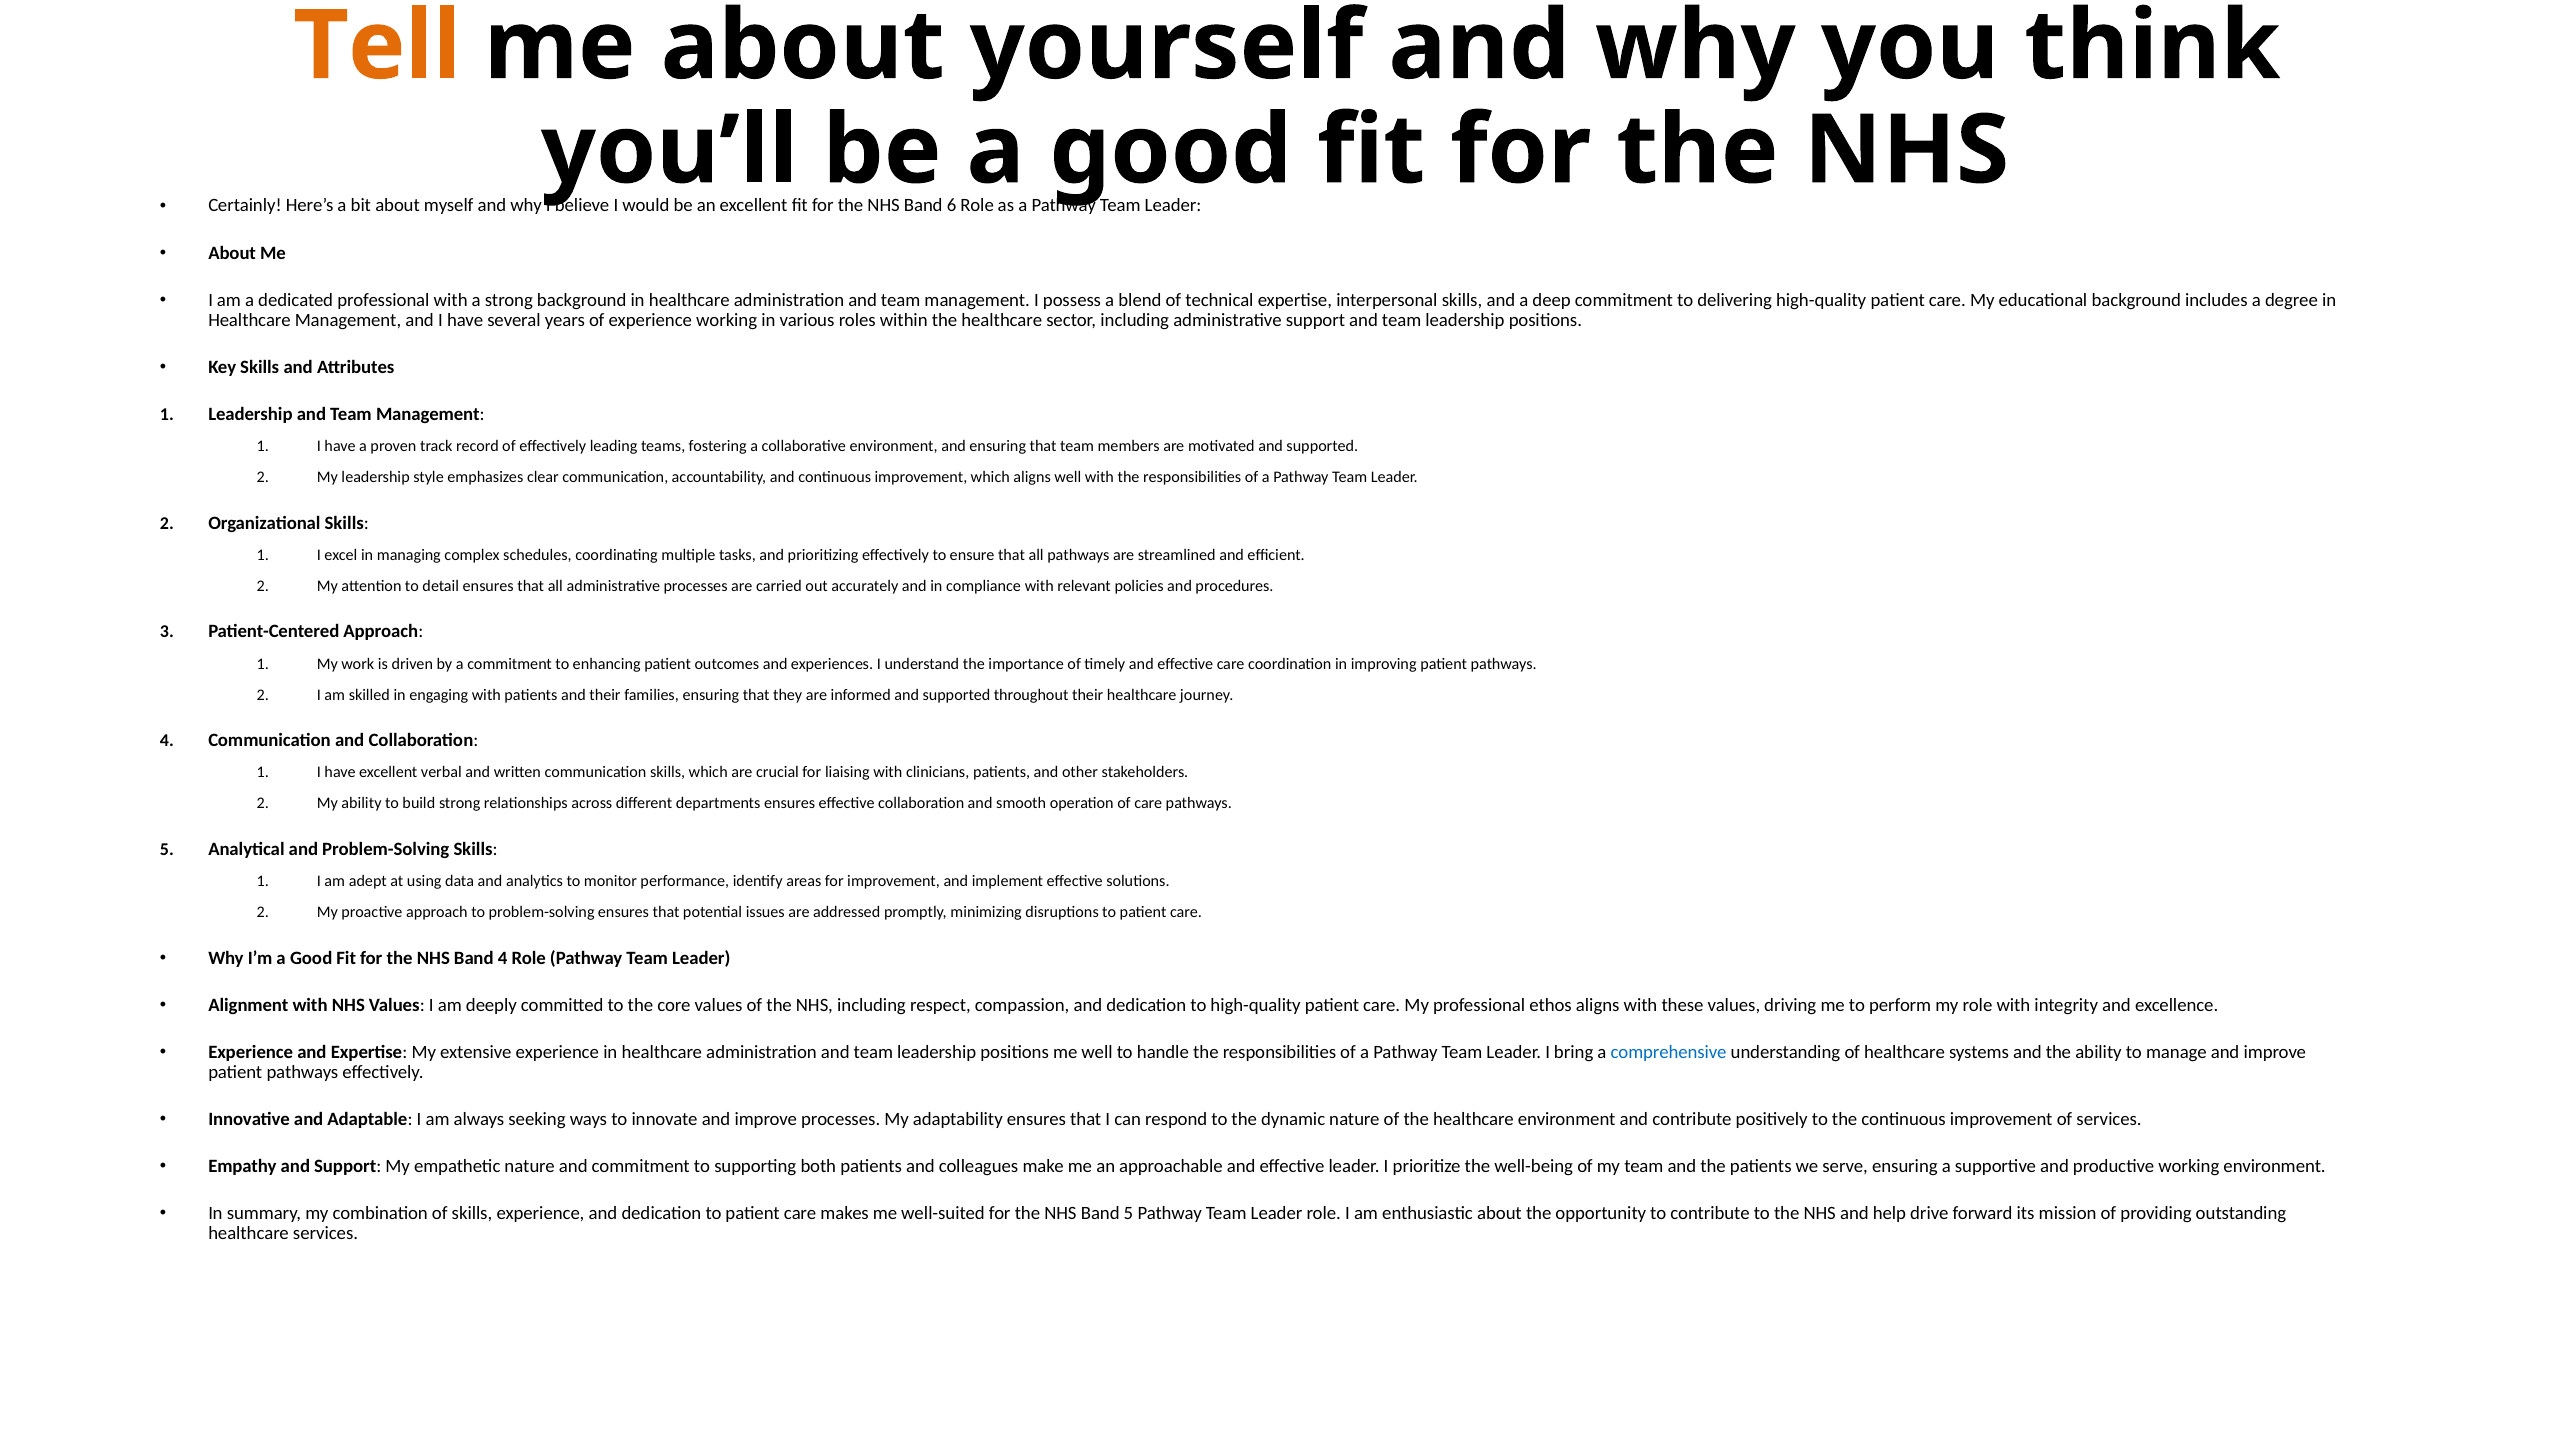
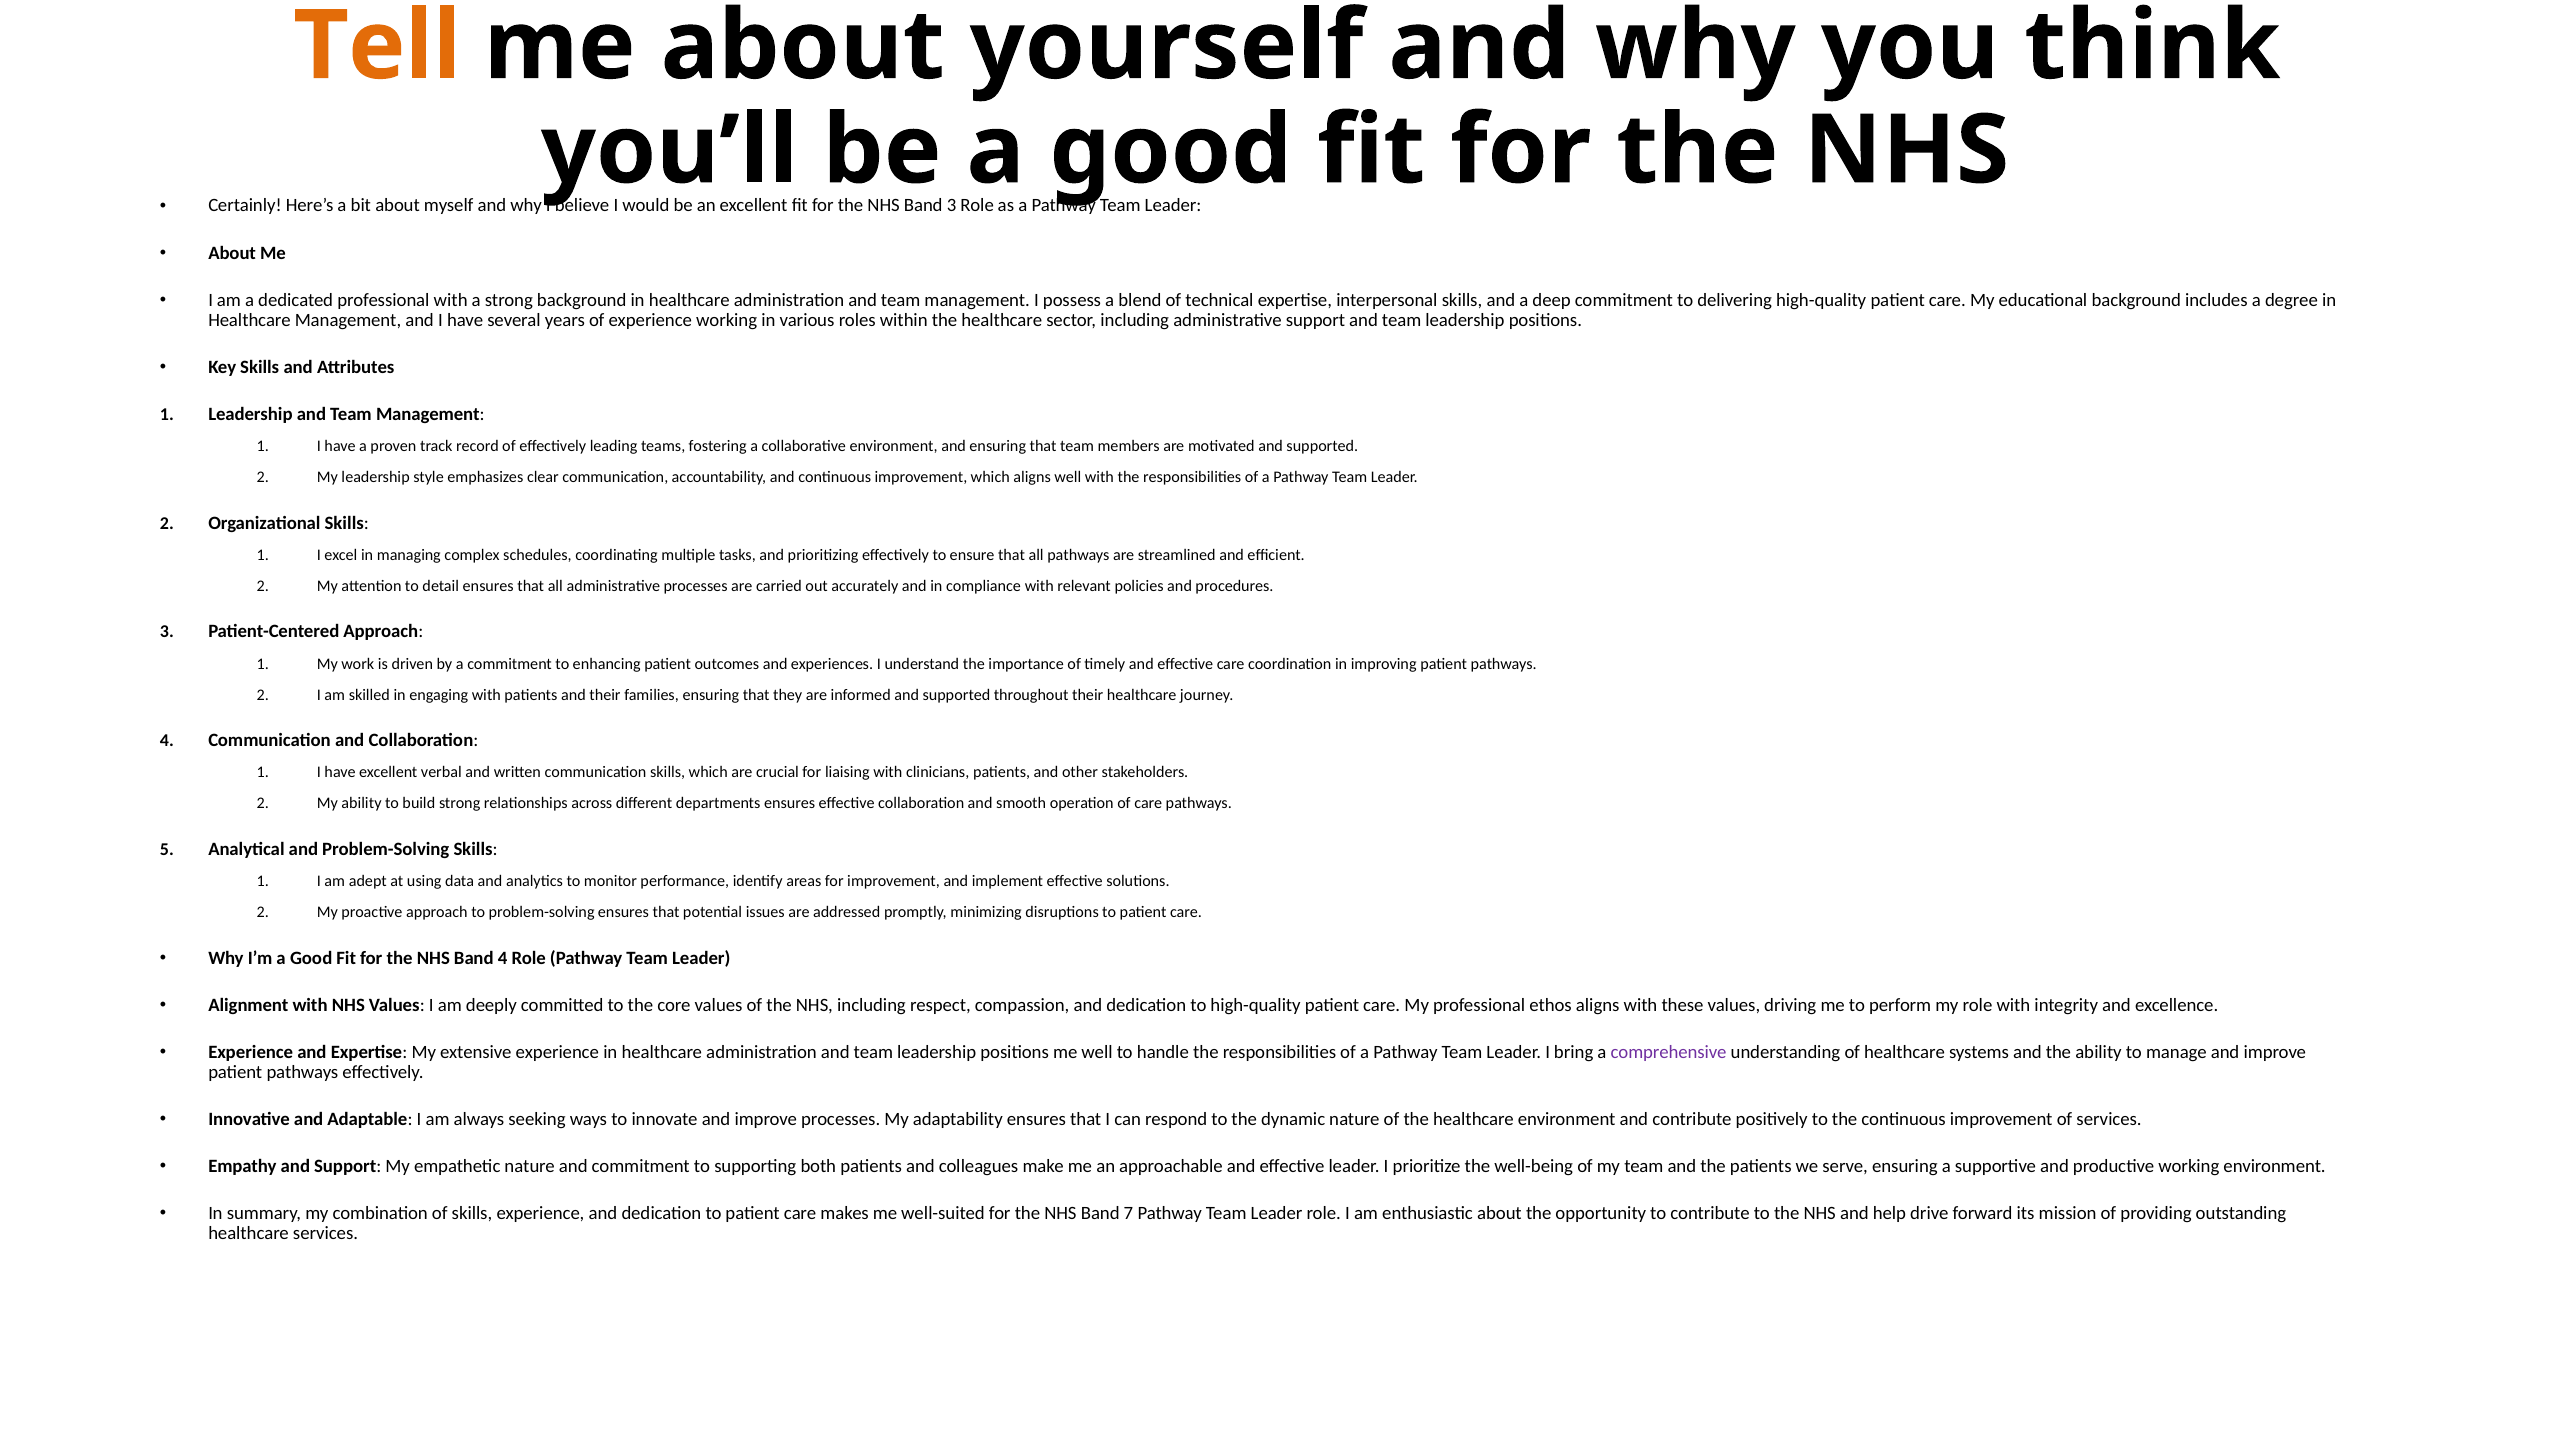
6 at (952, 206): 6 -> 3
comprehensive colour: blue -> purple
Band 5: 5 -> 7
